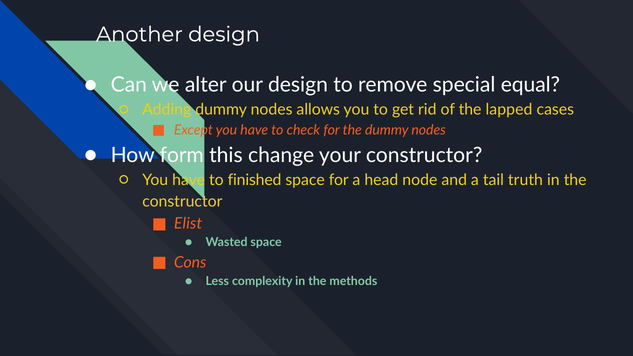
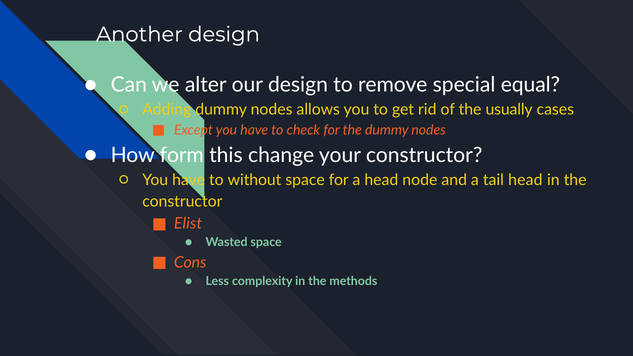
lapped: lapped -> usually
finished: finished -> without
tail truth: truth -> head
